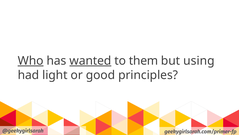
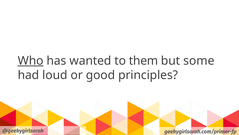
wanted underline: present -> none
using: using -> some
light: light -> loud
